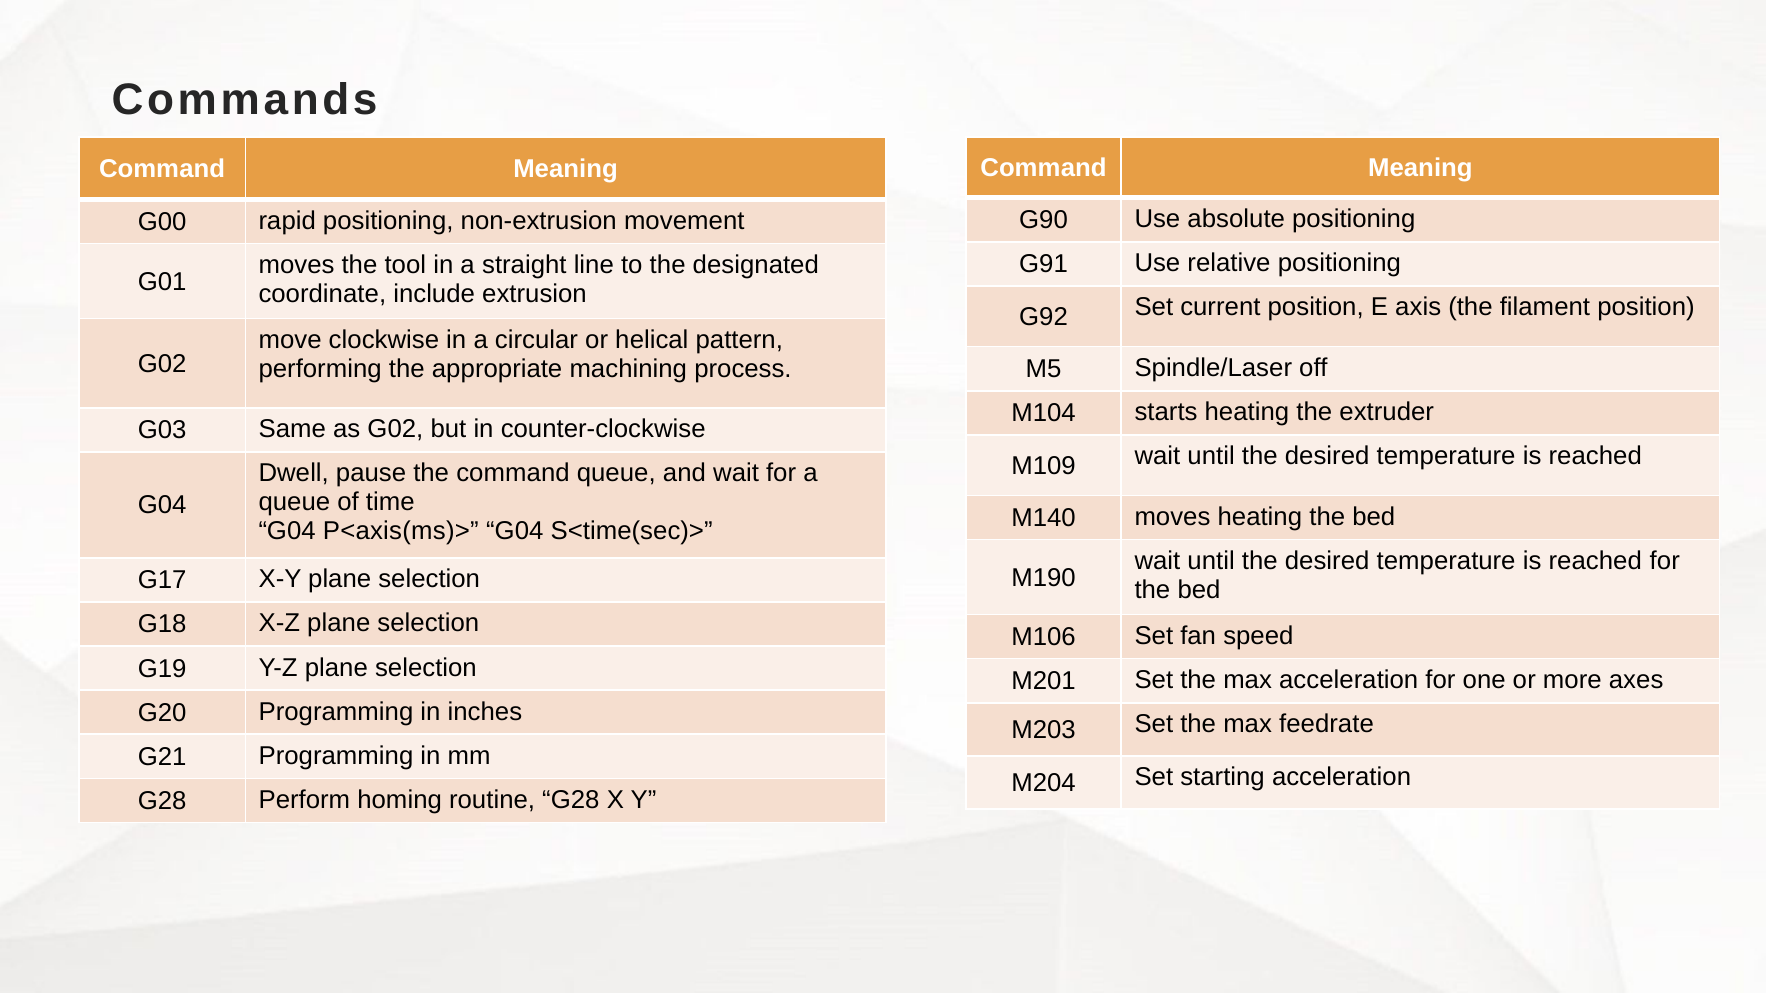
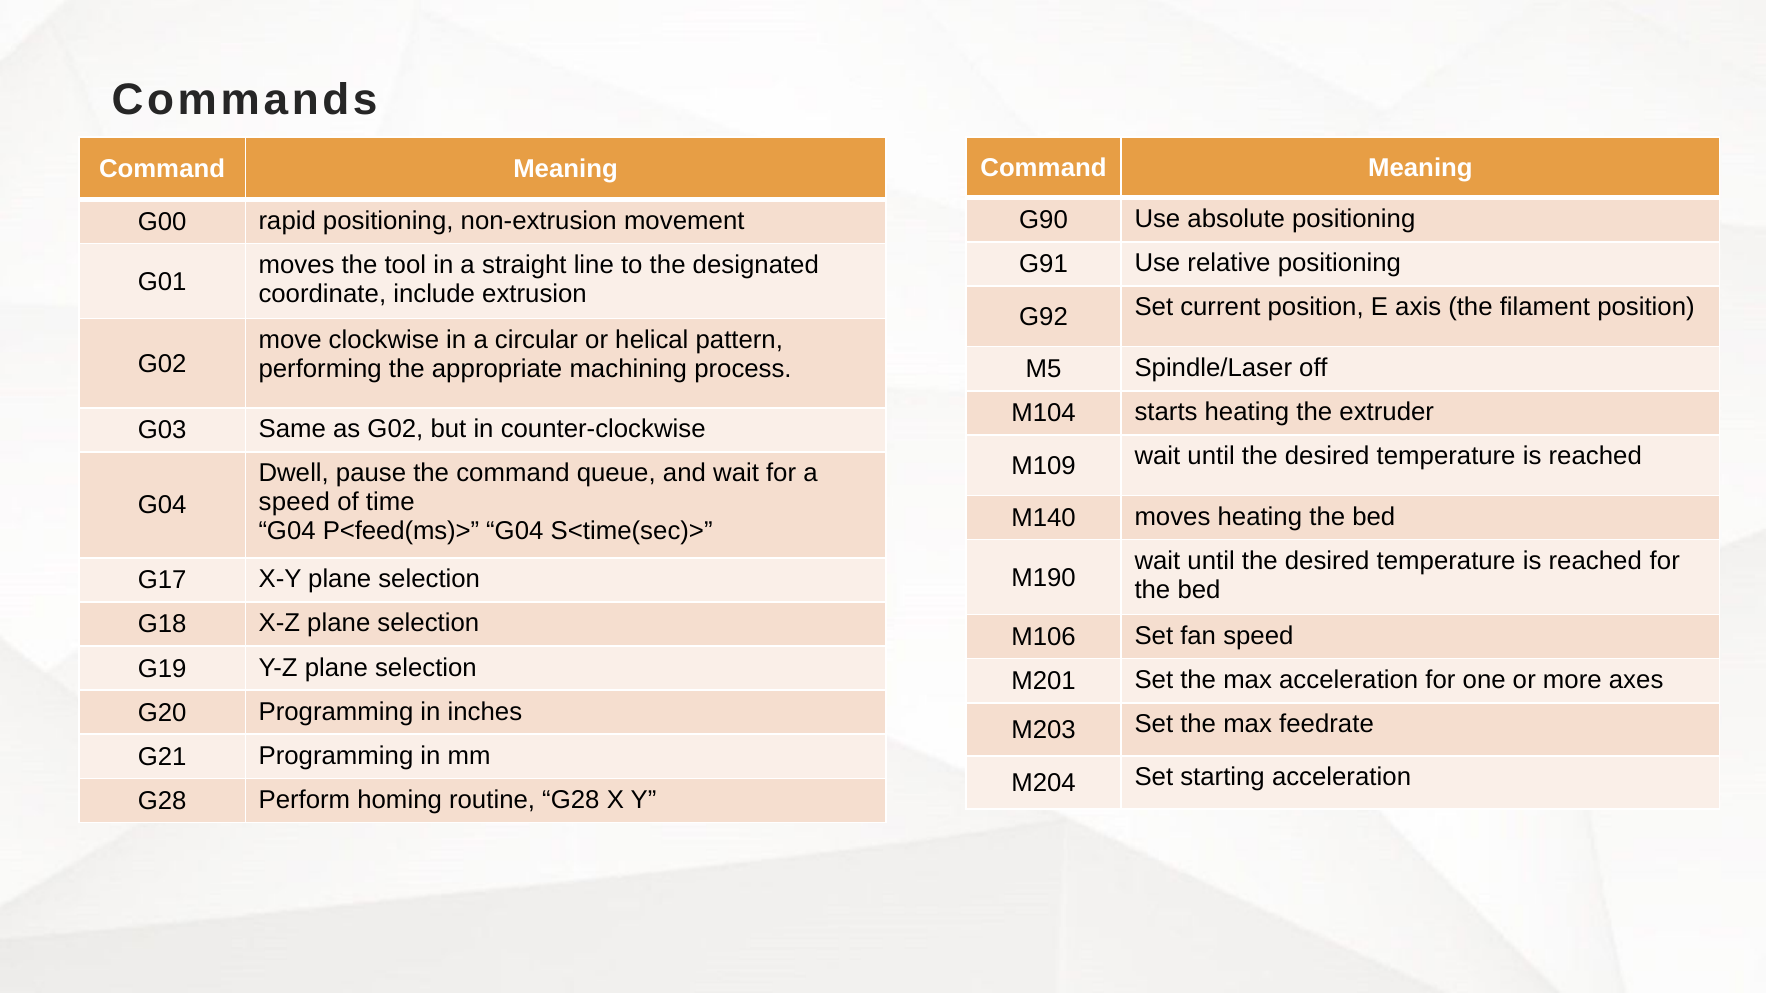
queue at (294, 503): queue -> speed
P<axis(ms)>: P<axis(ms)> -> P<feed(ms)>
